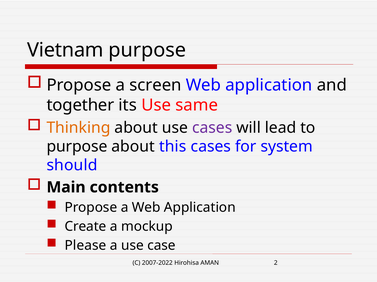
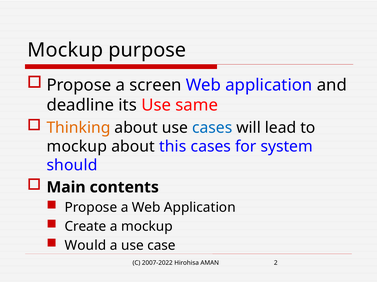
Vietnam at (65, 50): Vietnam -> Mockup
together: together -> deadline
cases at (212, 128) colour: purple -> blue
purpose at (77, 147): purpose -> mockup
Please: Please -> Would
